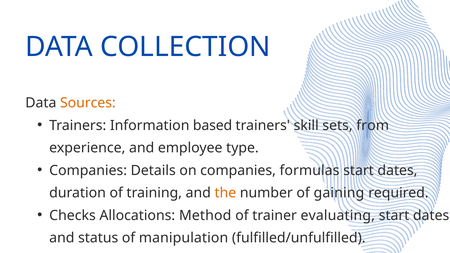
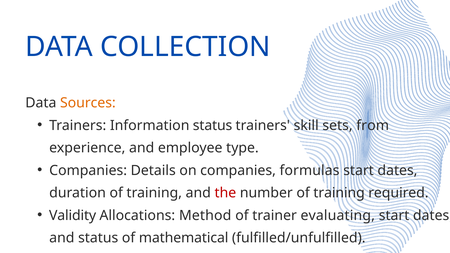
Information based: based -> status
the colour: orange -> red
number of gaining: gaining -> training
Checks: Checks -> Validity
manipulation: manipulation -> mathematical
